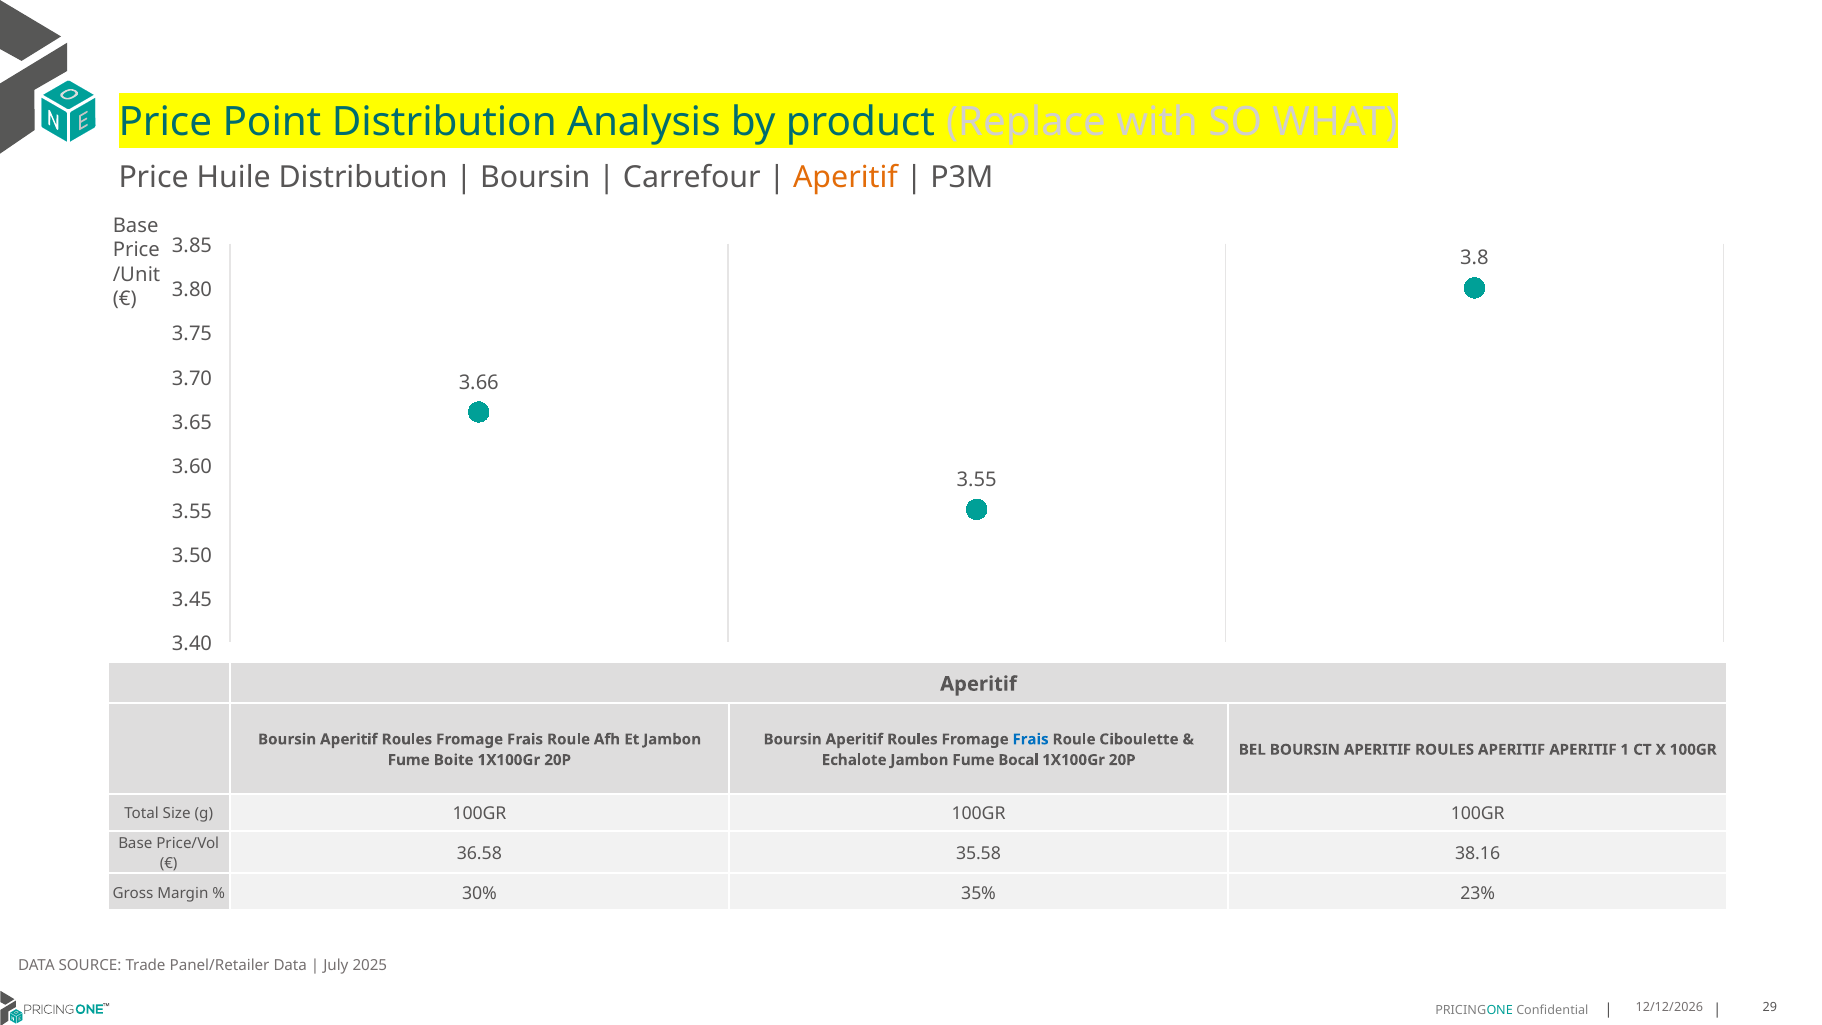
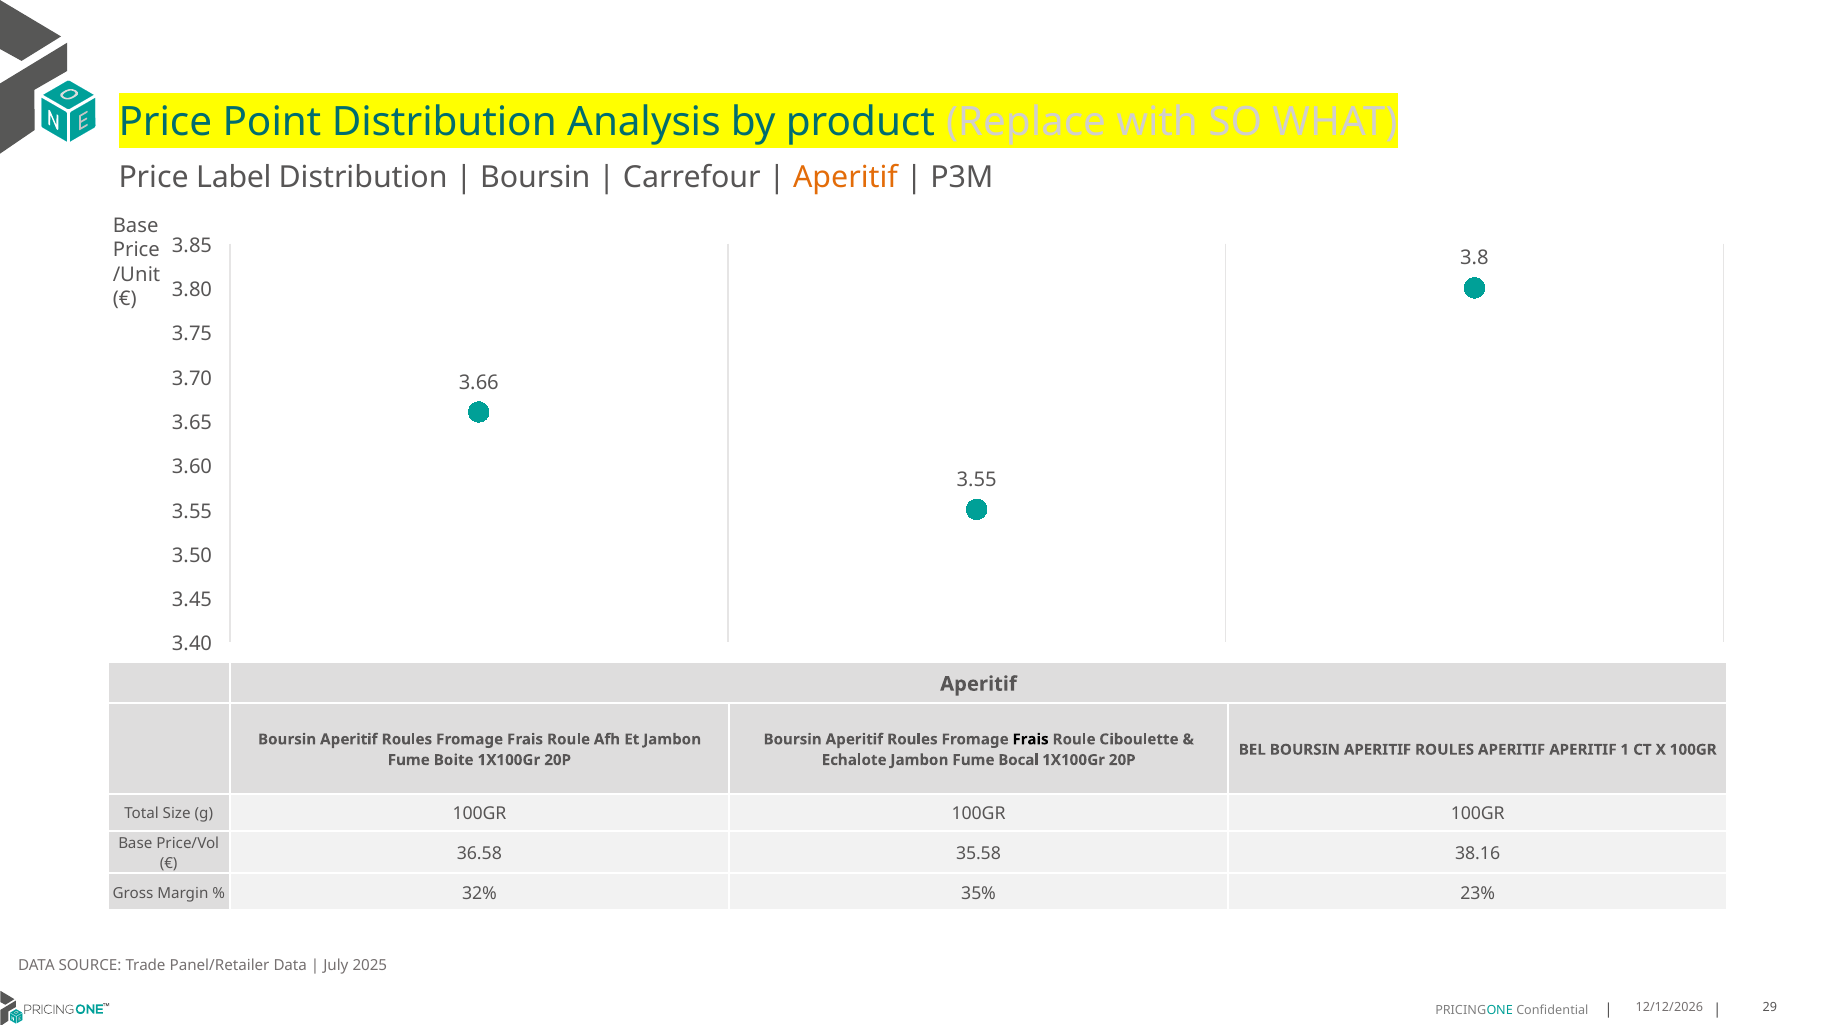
Huile: Huile -> Label
Frais at (1031, 739) colour: blue -> black
30%: 30% -> 32%
